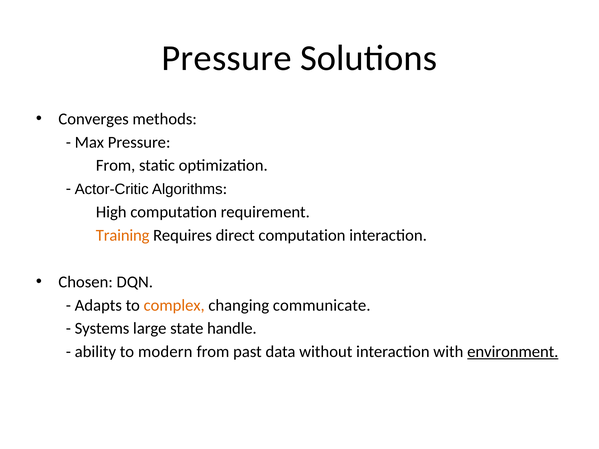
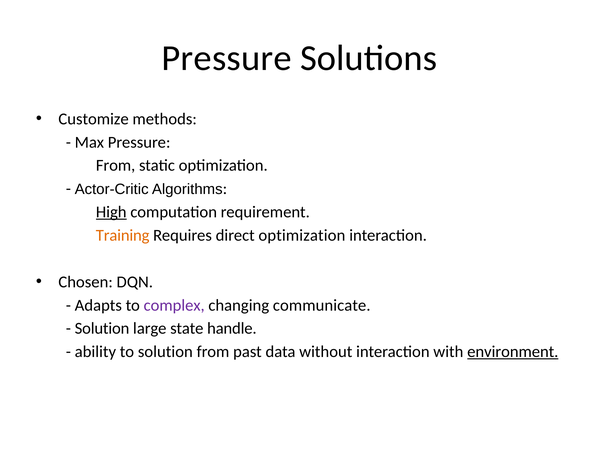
Converges: Converges -> Customize
High underline: none -> present
direct computation: computation -> optimization
complex colour: orange -> purple
Systems at (102, 329): Systems -> Solution
to modern: modern -> solution
